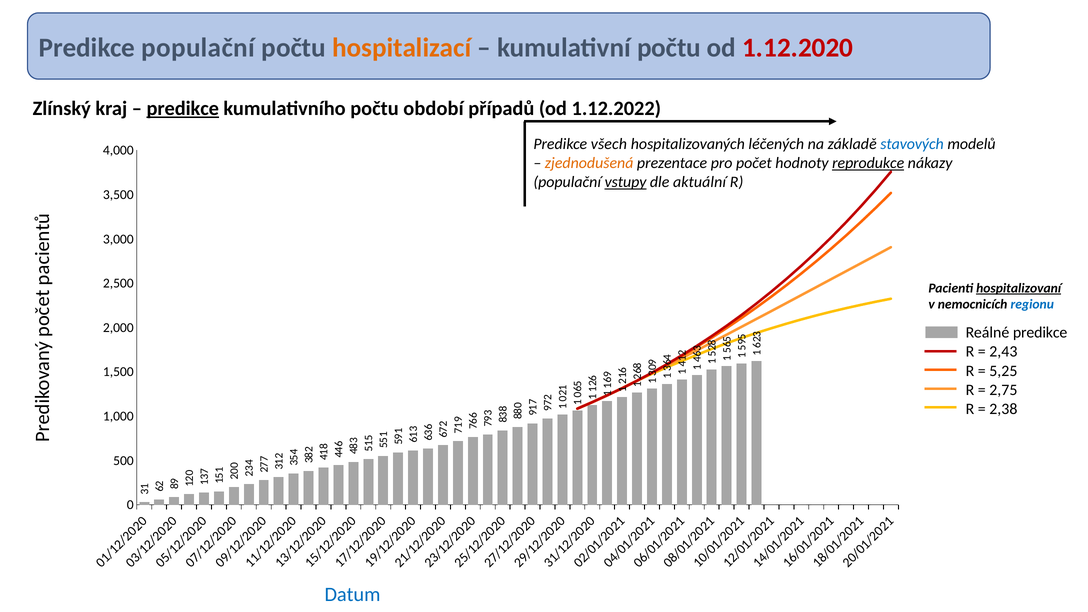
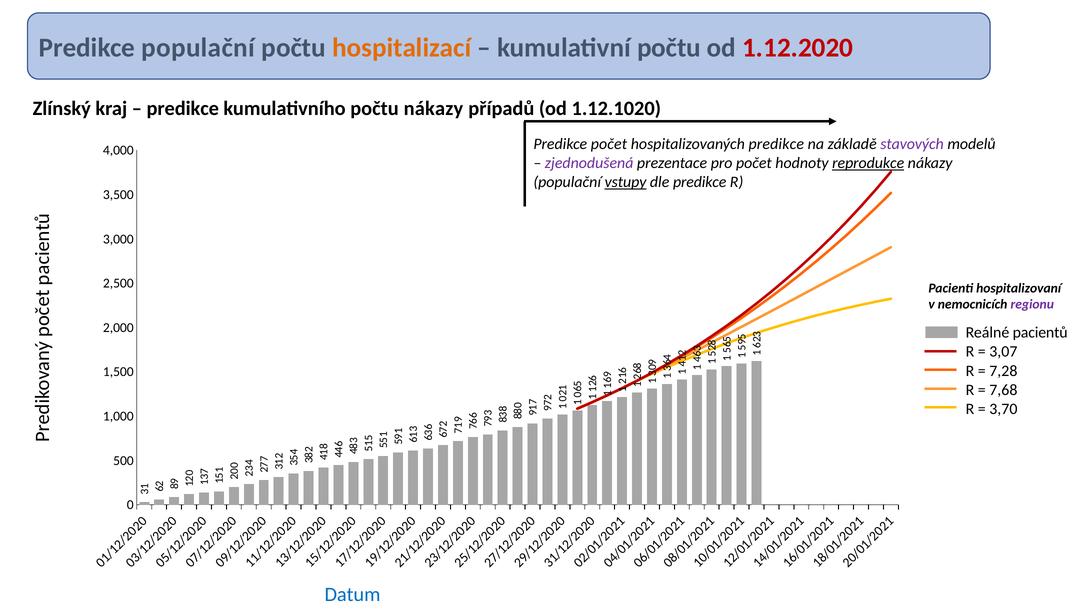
predikce at (183, 109) underline: present -> none
počtu období: období -> nákazy
1.12.2022: 1.12.2022 -> 1.12.1020
Predikce všech: všech -> počet
hospitalizovaných léčených: léčených -> predikce
stavových colour: blue -> purple
zjednodušená colour: orange -> purple
dle aktuální: aktuální -> predikce
hospitalizovaní underline: present -> none
regionu colour: blue -> purple
Reálné predikce: predikce -> pacientů
2,43: 2,43 -> 3,07
5,25: 5,25 -> 7,28
2,75: 2,75 -> 7,68
2,38: 2,38 -> 3,70
